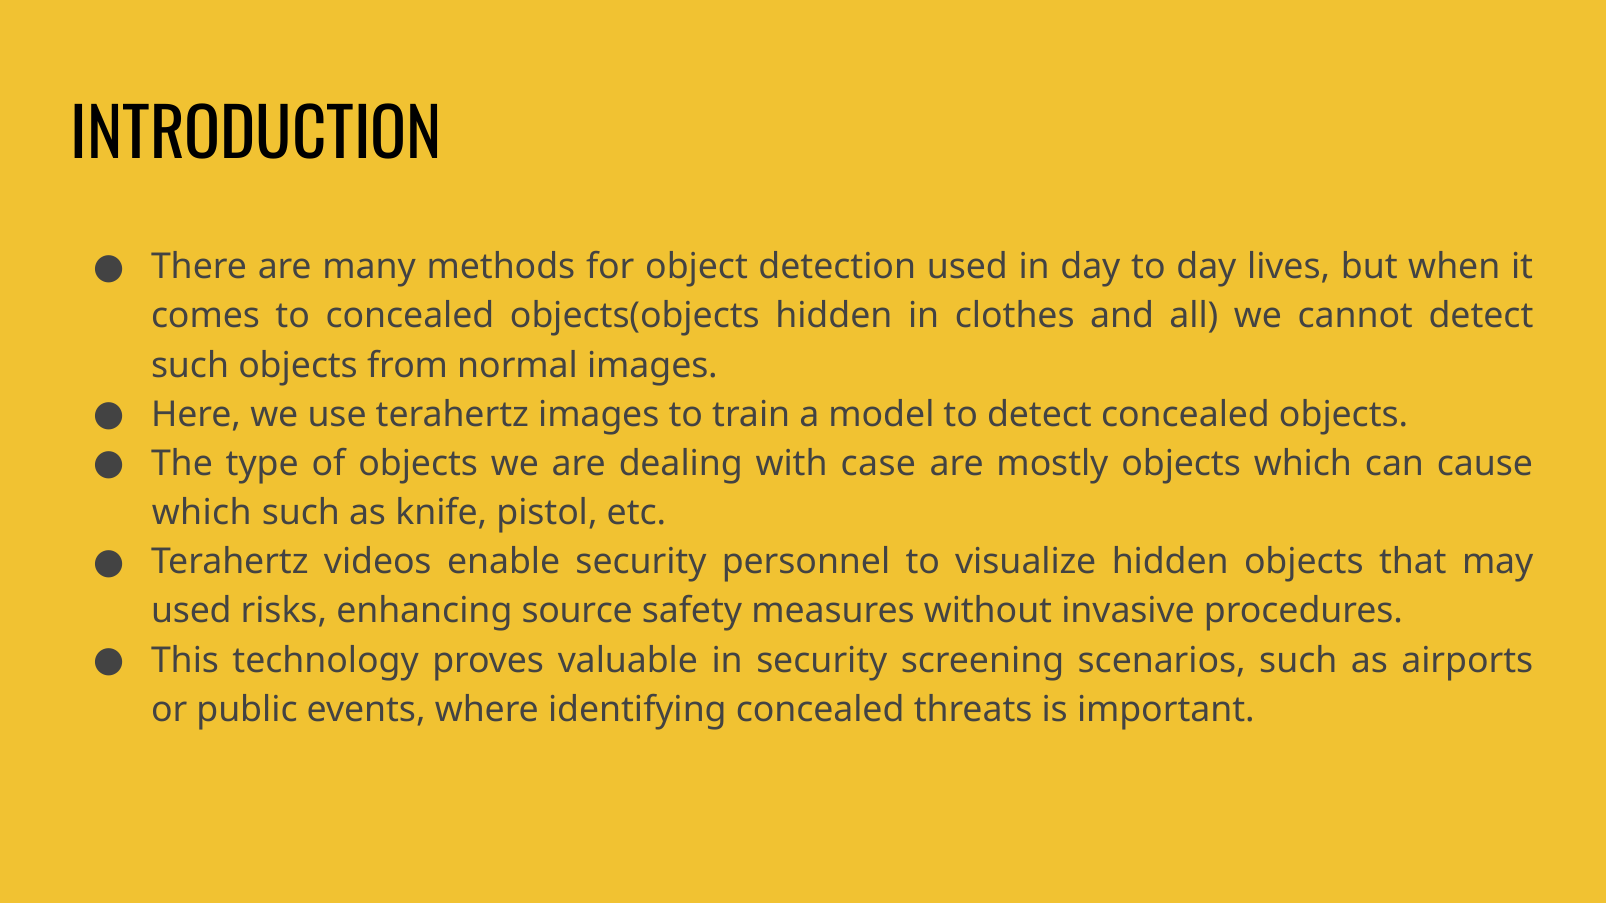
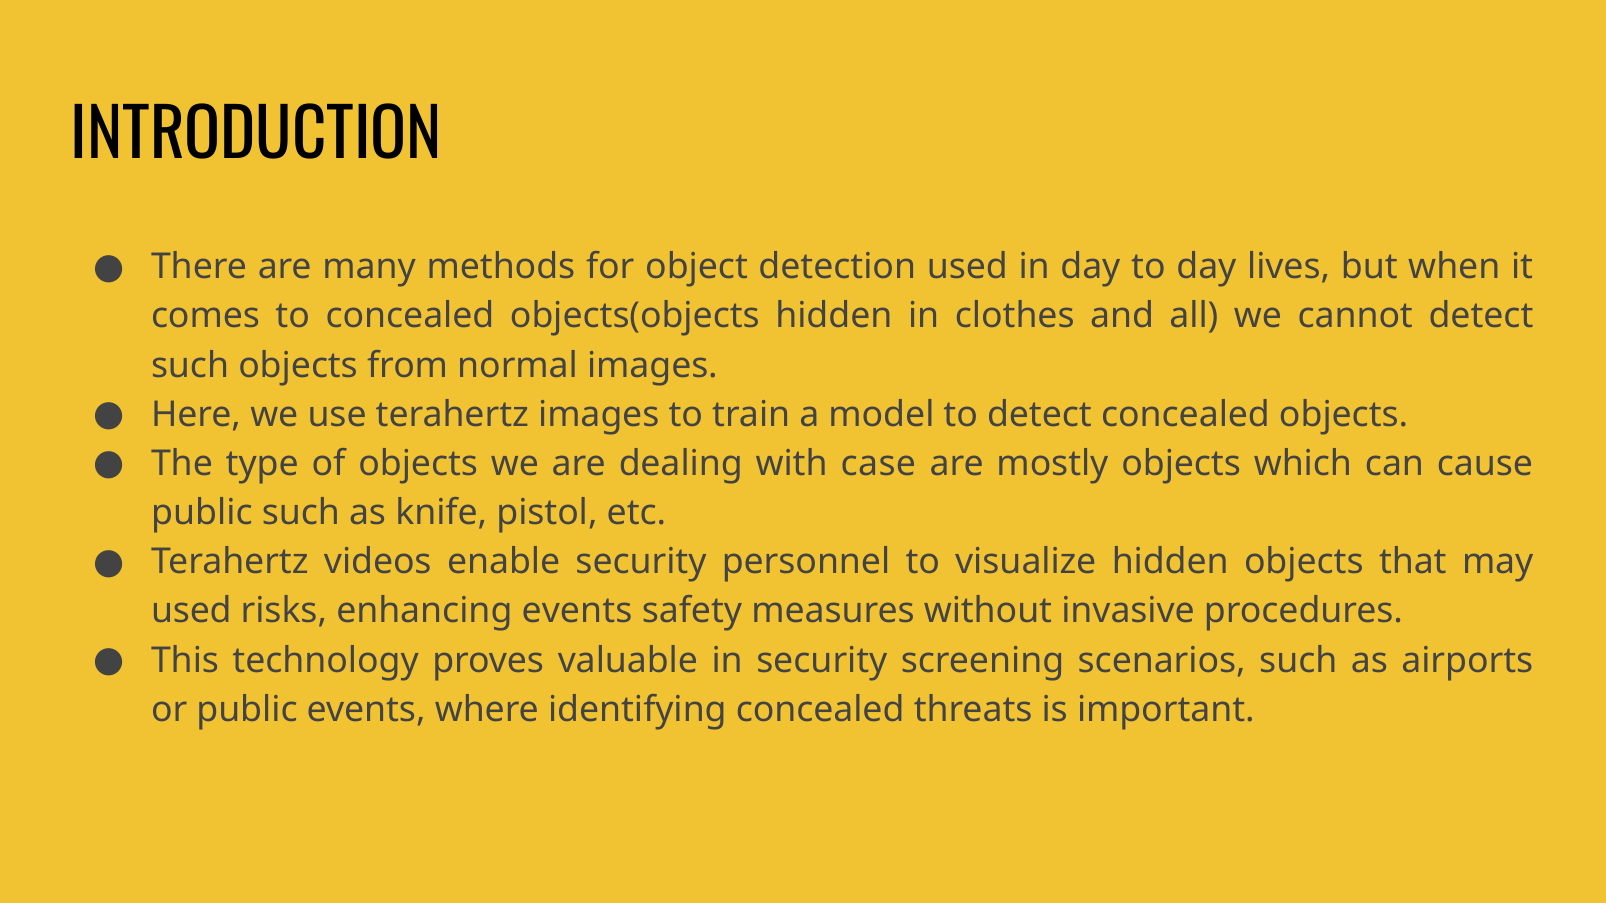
which at (202, 513): which -> public
enhancing source: source -> events
